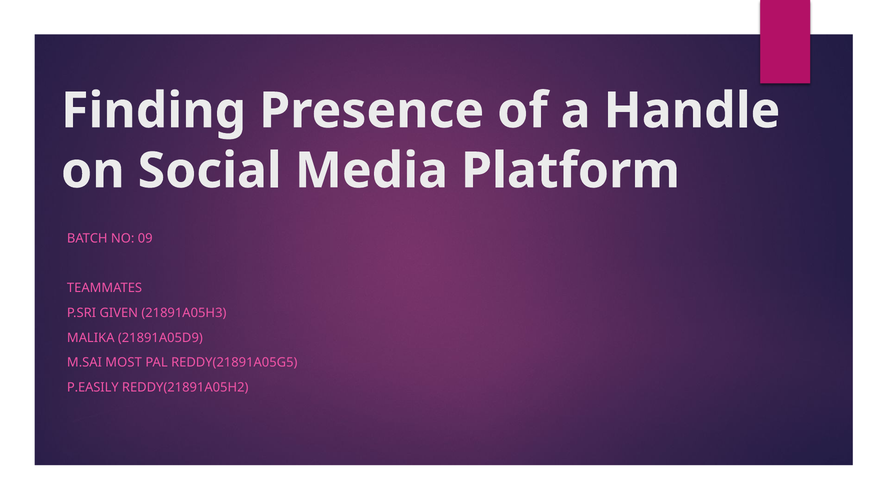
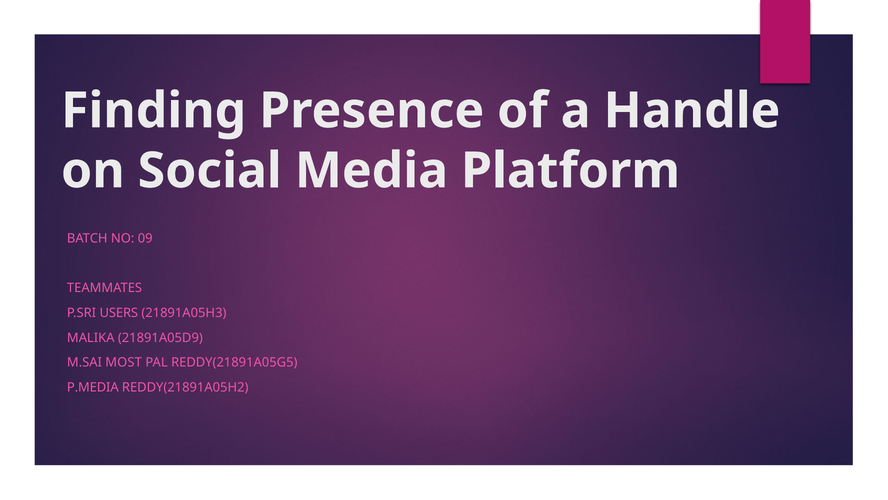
GIVEN: GIVEN -> USERS
P.EASILY: P.EASILY -> P.MEDIA
